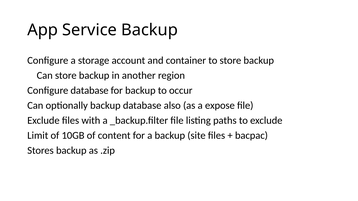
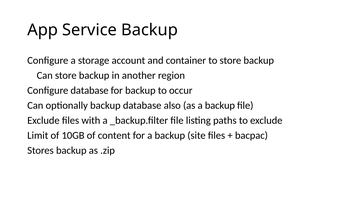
as a expose: expose -> backup
